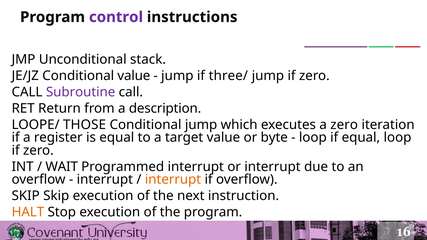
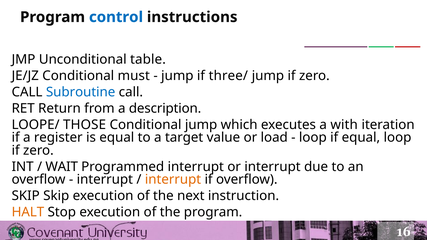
control colour: purple -> blue
stack: stack -> table
Conditional value: value -> must
Subroutine colour: purple -> blue
a zero: zero -> with
byte: byte -> load
